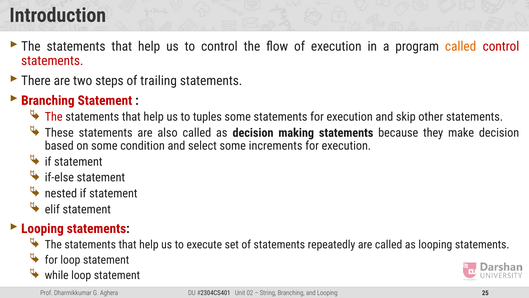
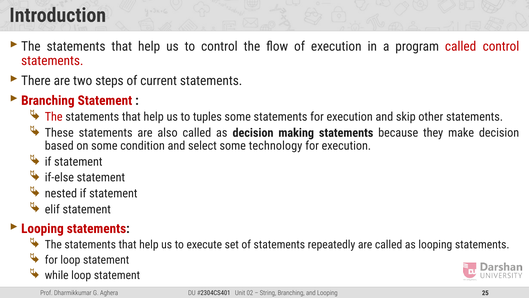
called at (461, 47) colour: orange -> red
trailing: trailing -> current
increments: increments -> technology
